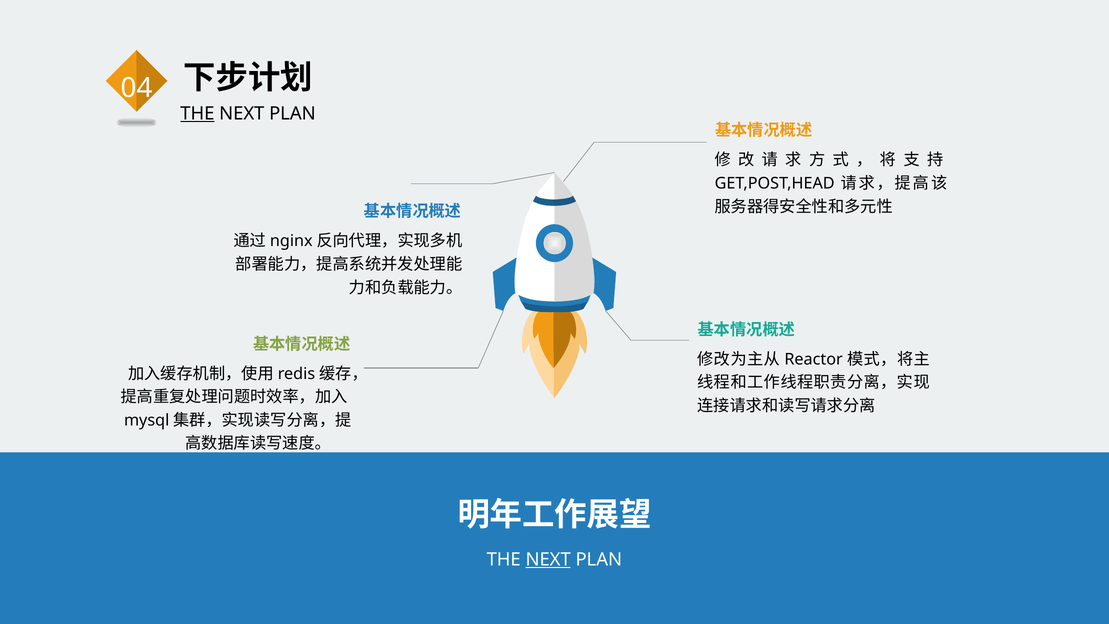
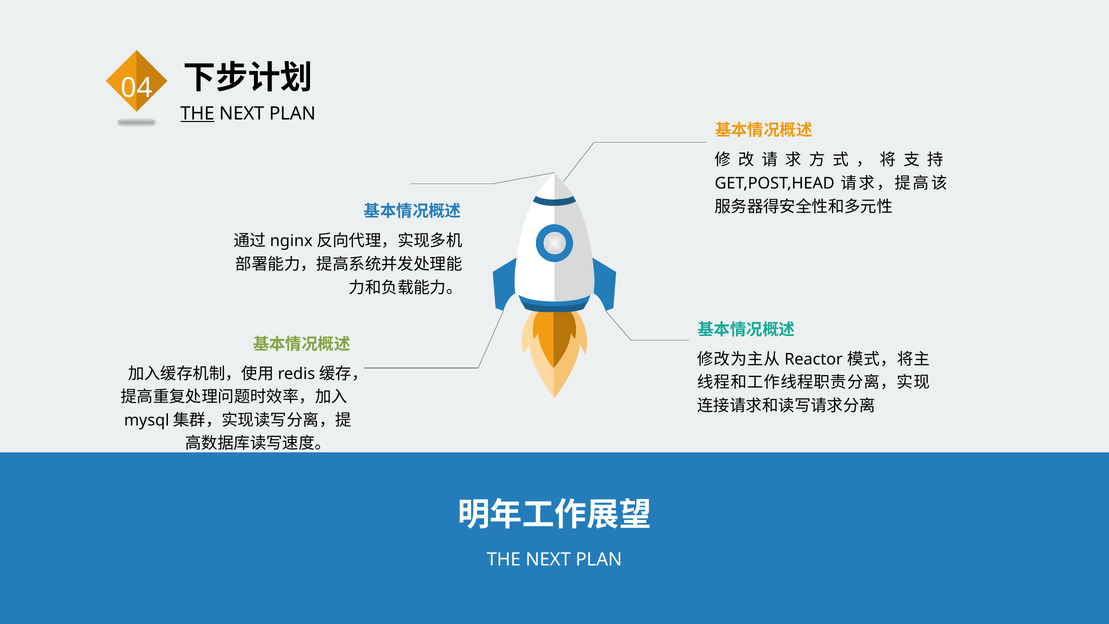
NEXT at (548, 559) underline: present -> none
